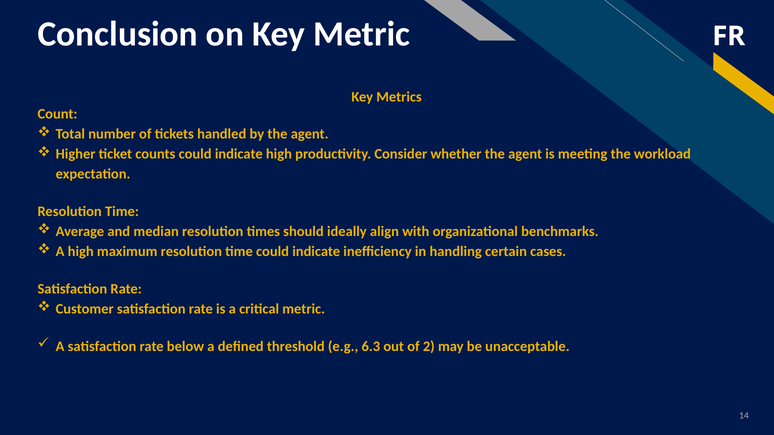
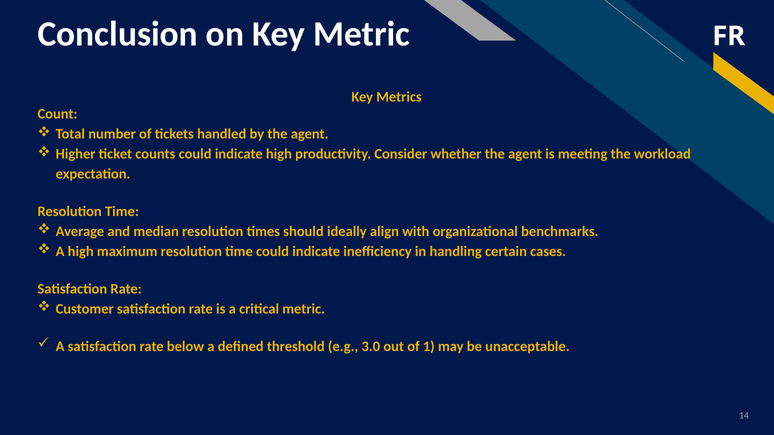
6.3: 6.3 -> 3.0
2: 2 -> 1
